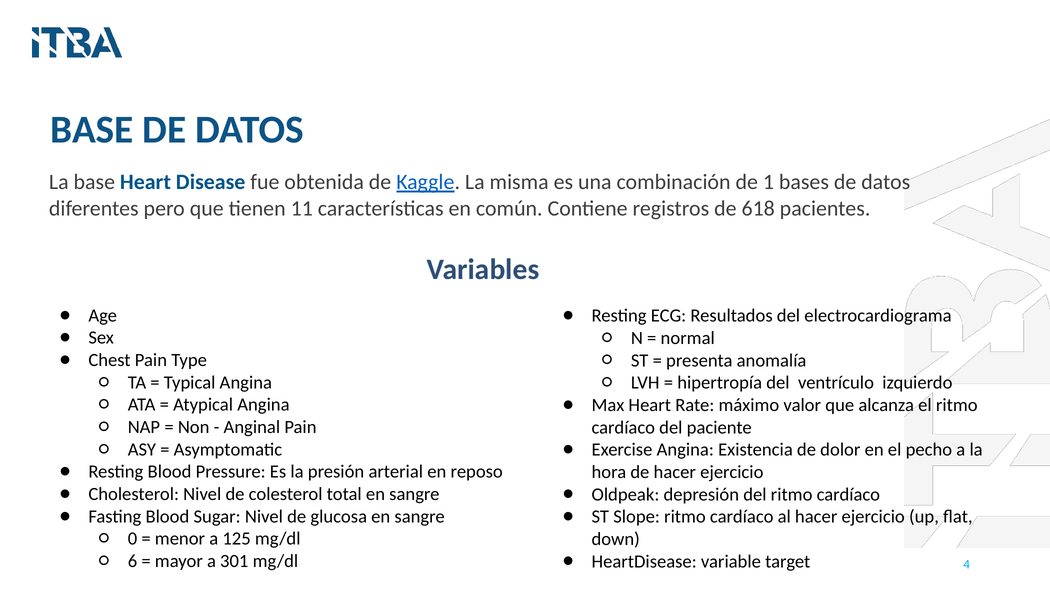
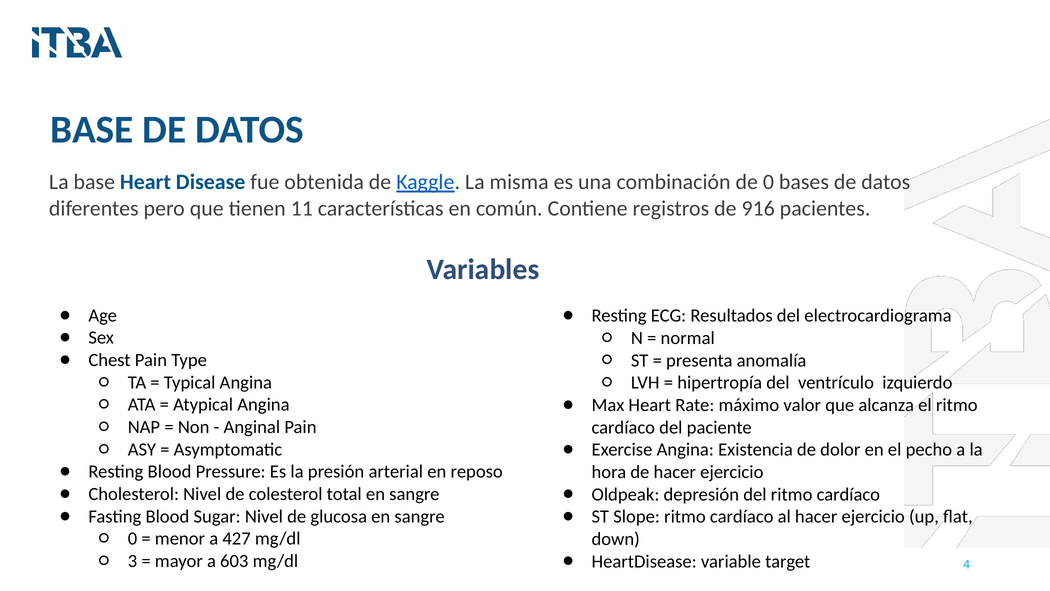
de 1: 1 -> 0
618: 618 -> 916
125: 125 -> 427
6: 6 -> 3
301: 301 -> 603
